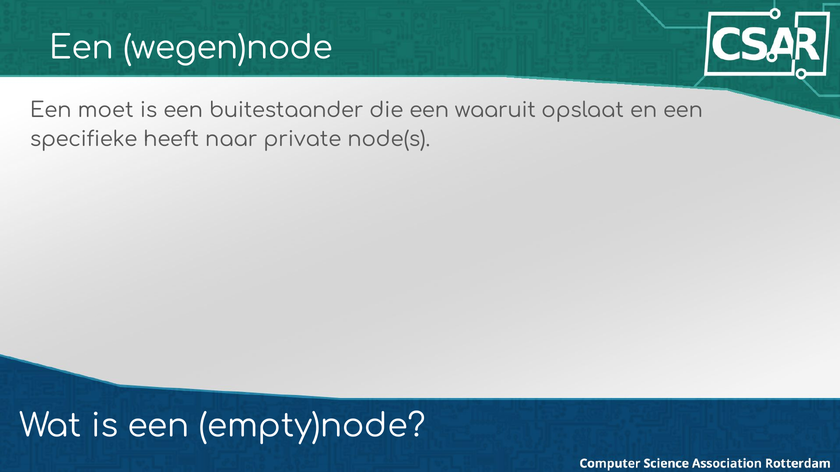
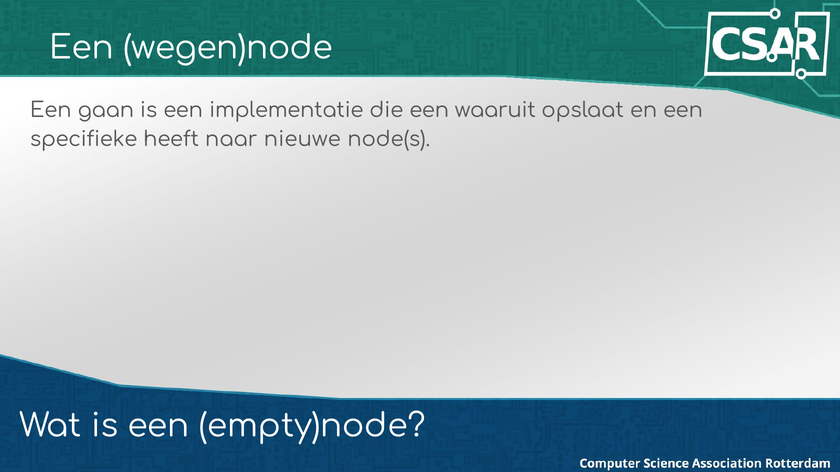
moet: moet -> gaan
buitestaander: buitestaander -> implementatie
private: private -> nieuwe
